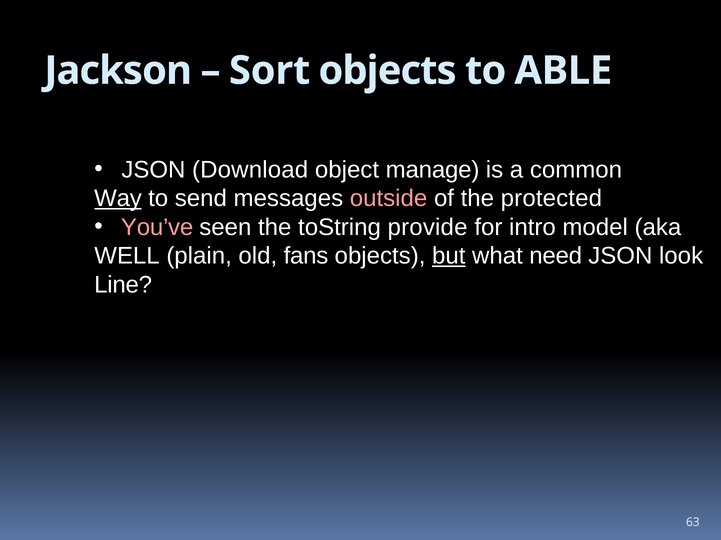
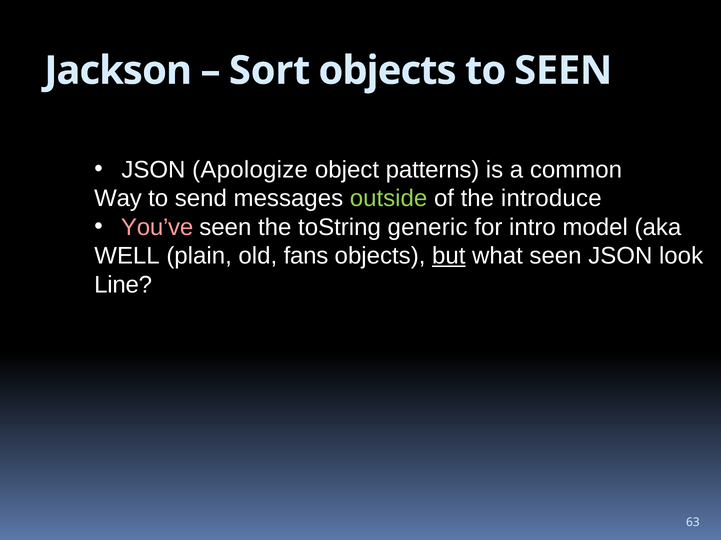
to ABLE: ABLE -> SEEN
Download: Download -> Apologize
manage: manage -> patterns
Way underline: present -> none
outside colour: pink -> light green
protected: protected -> introduce
provide: provide -> generic
what need: need -> seen
